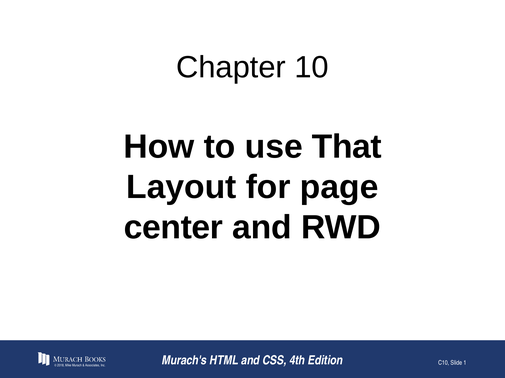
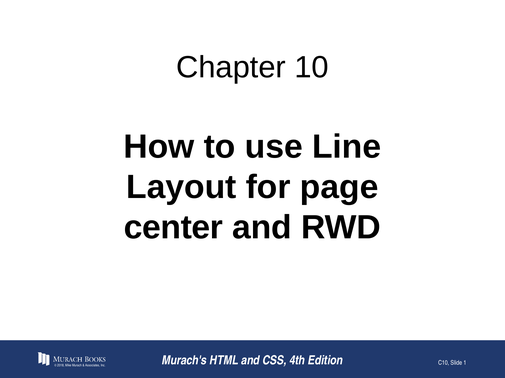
That: That -> Line
